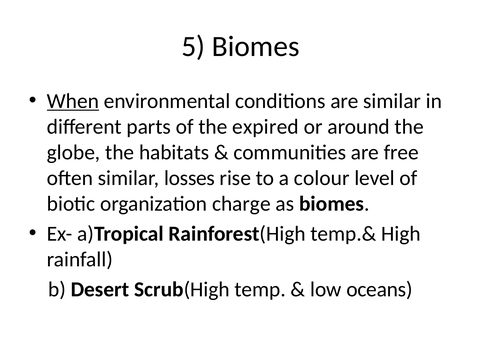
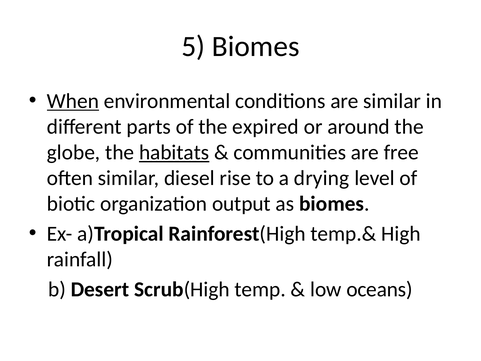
habitats underline: none -> present
losses: losses -> diesel
colour: colour -> drying
charge: charge -> output
